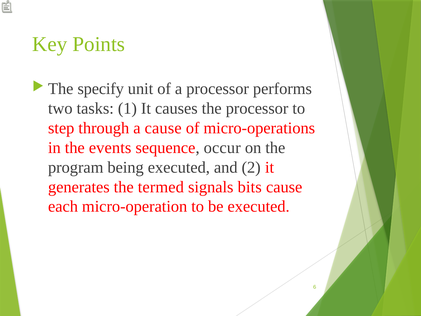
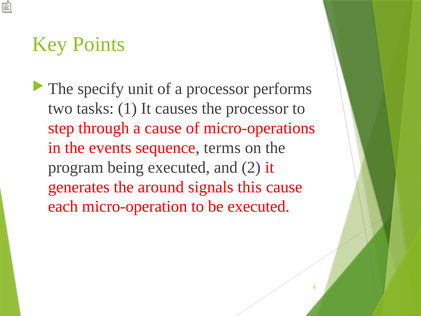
occur: occur -> terms
termed: termed -> around
bits: bits -> this
